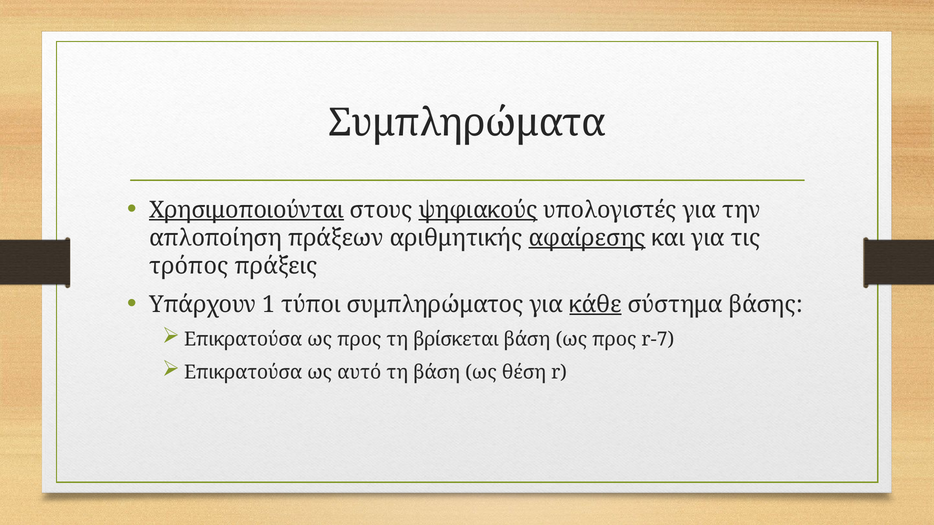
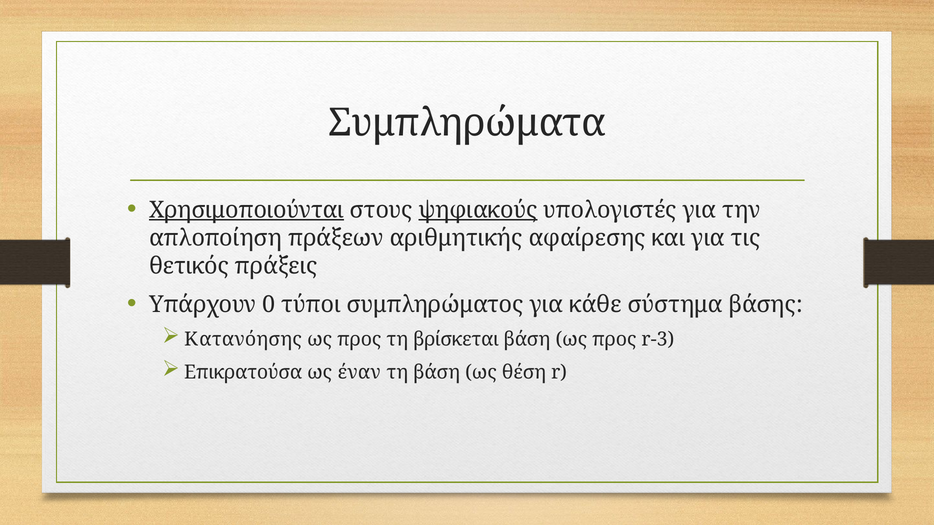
αφαίρεσης underline: present -> none
τρόπος: τρόπος -> θετικός
1: 1 -> 0
κάθε underline: present -> none
Επικρατούσα at (243, 340): Επικρατούσα -> Κατανόησης
r-7: r-7 -> r-3
αυτό: αυτό -> έναν
